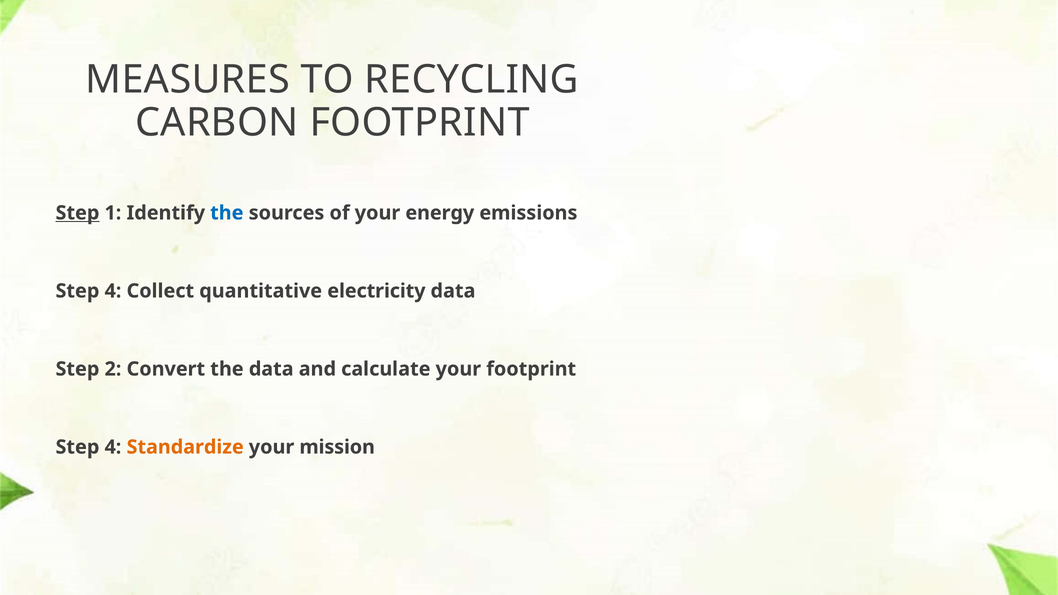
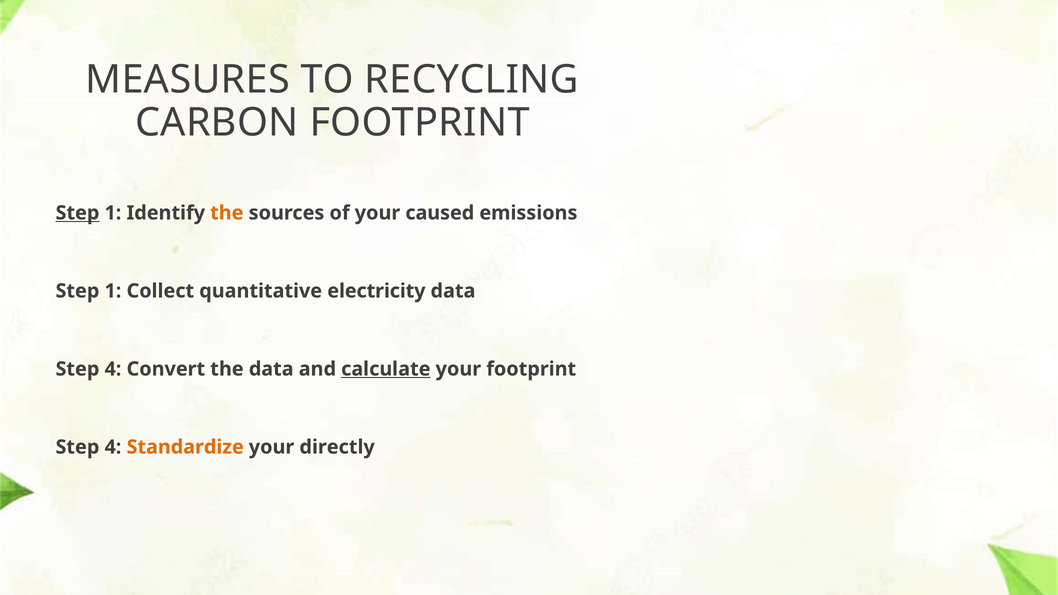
the at (227, 213) colour: blue -> orange
energy: energy -> caused
4 at (113, 291): 4 -> 1
2 at (113, 369): 2 -> 4
calculate underline: none -> present
mission: mission -> directly
